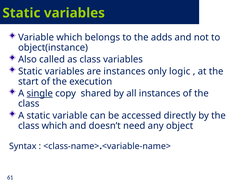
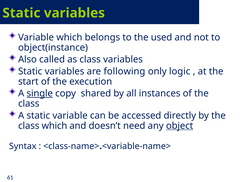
adds: adds -> used
are instances: instances -> following
object underline: none -> present
